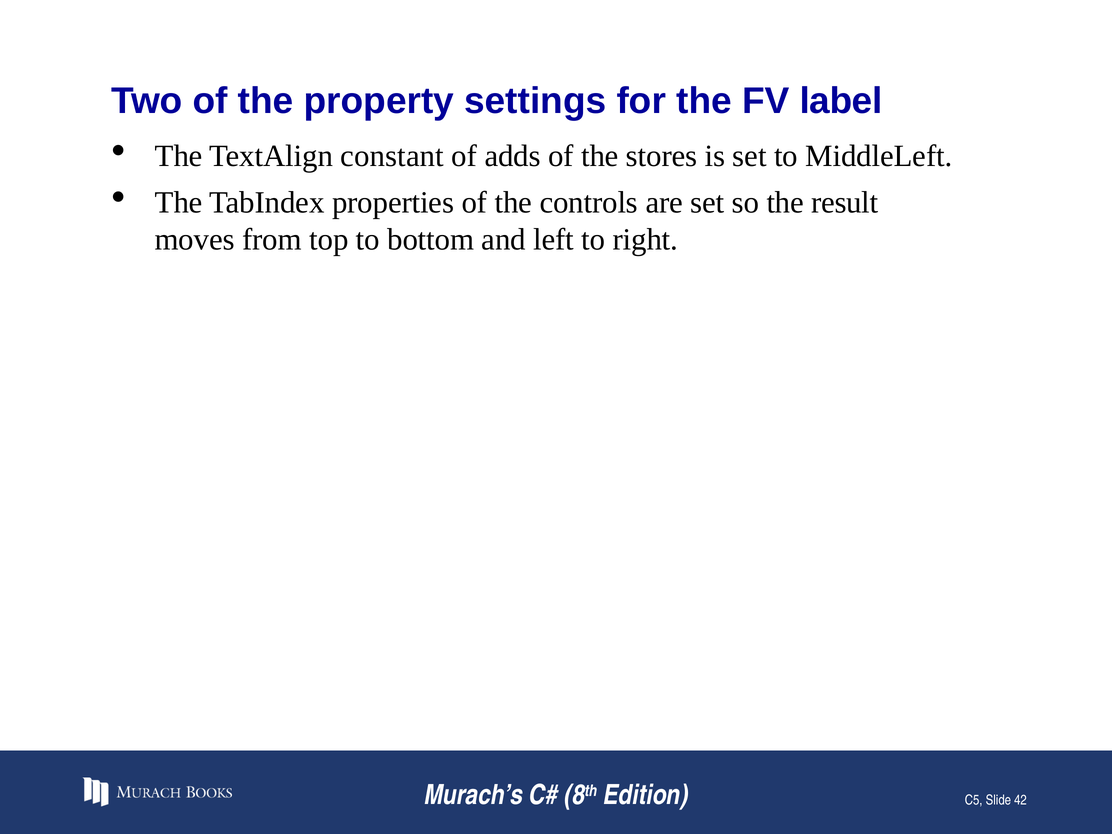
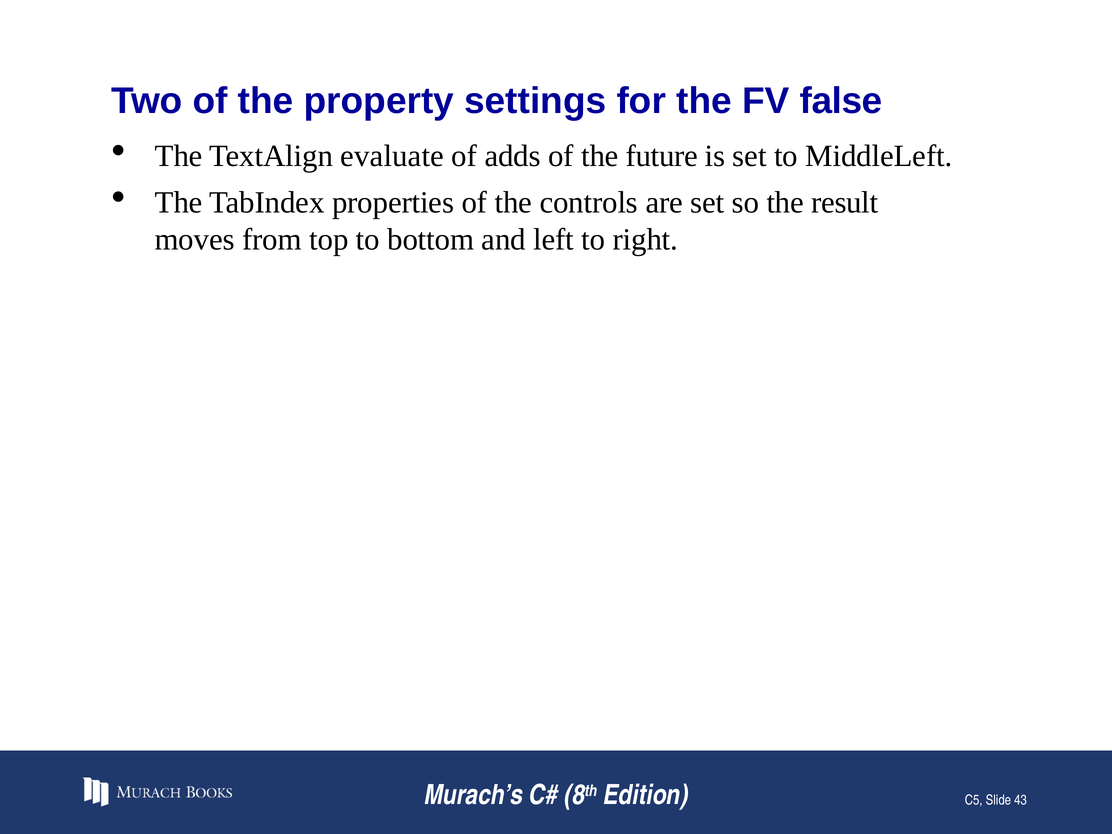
label: label -> false
constant: constant -> evaluate
stores: stores -> future
42: 42 -> 43
